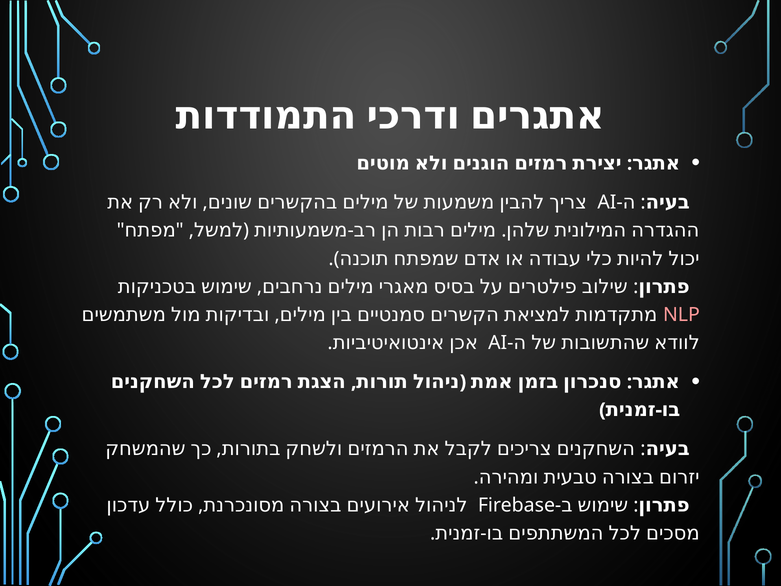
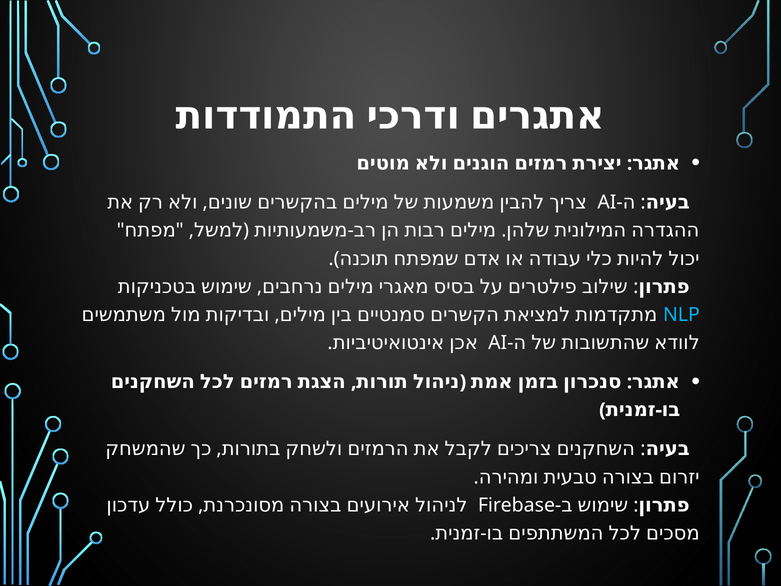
NLP colour: pink -> light blue
